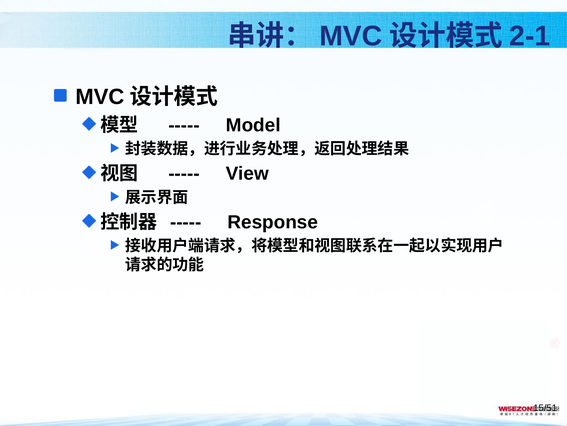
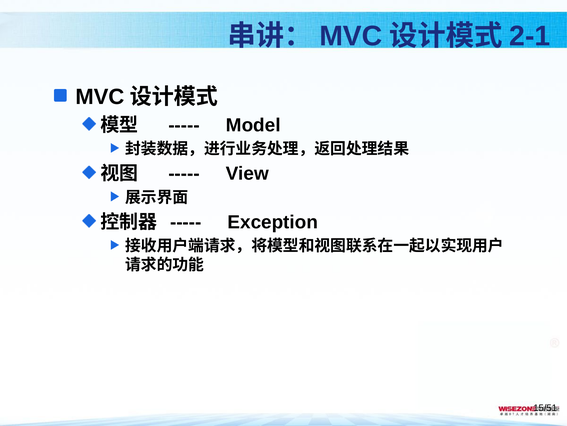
Response: Response -> Exception
